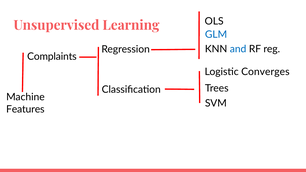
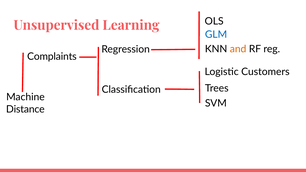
and colour: blue -> orange
Converges: Converges -> Customers
Features: Features -> Distance
